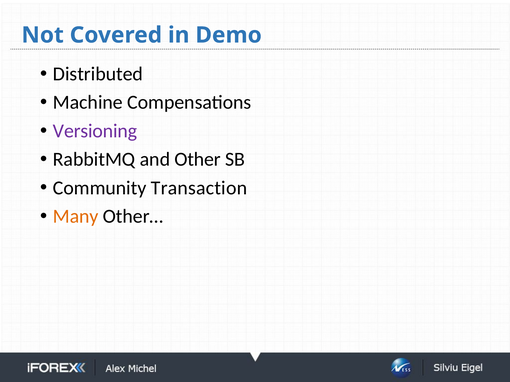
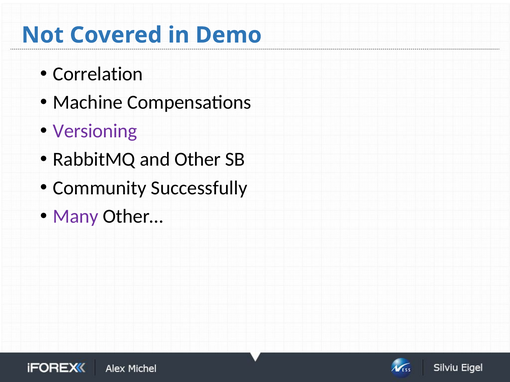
Distributed: Distributed -> Correlation
Transaction: Transaction -> Successfully
Many colour: orange -> purple
